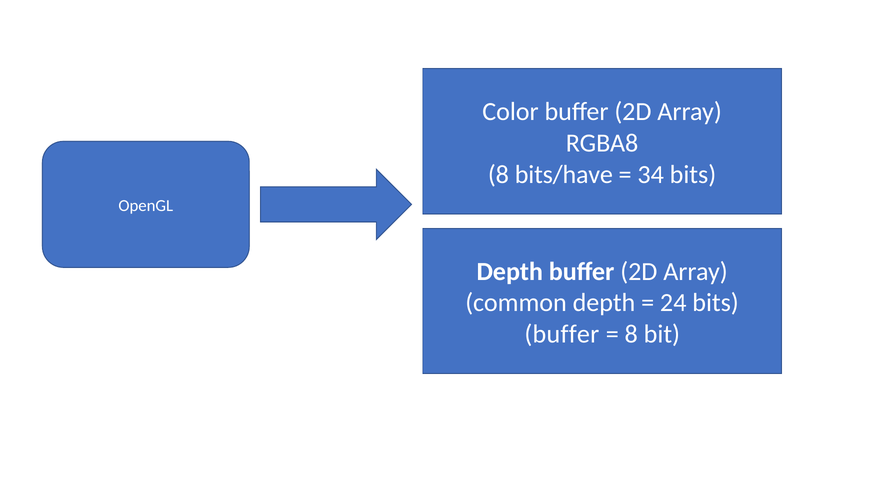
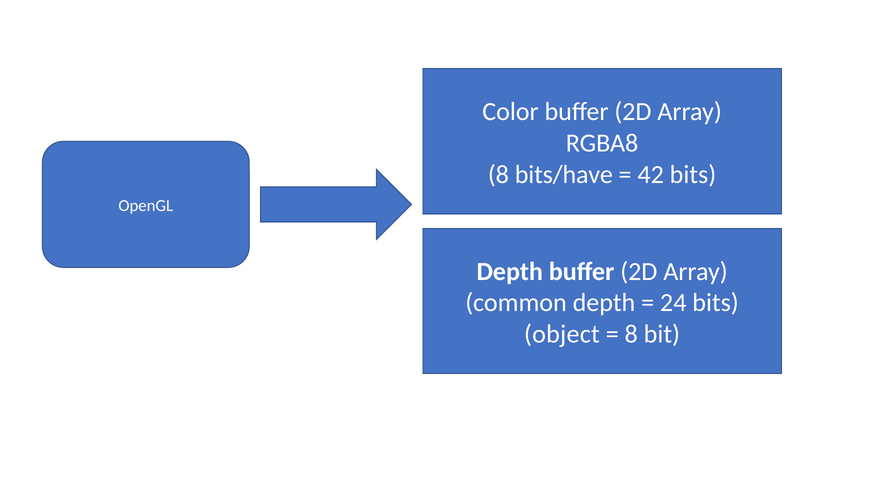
34: 34 -> 42
buffer at (562, 334): buffer -> object
